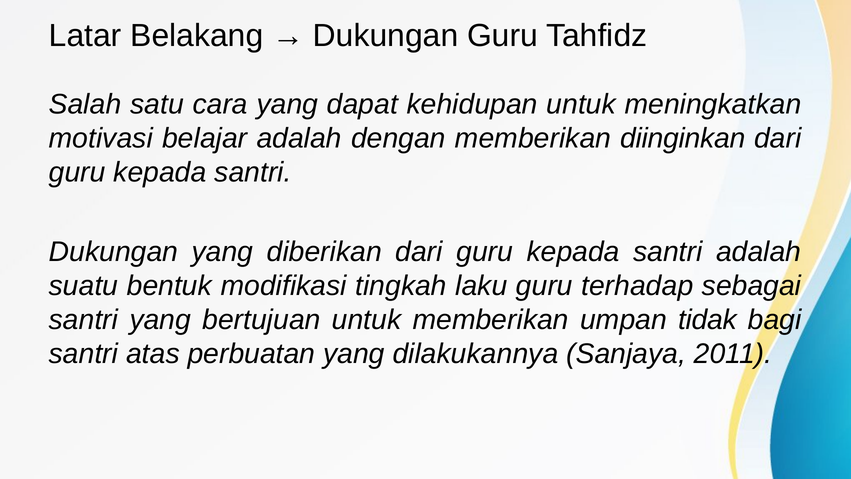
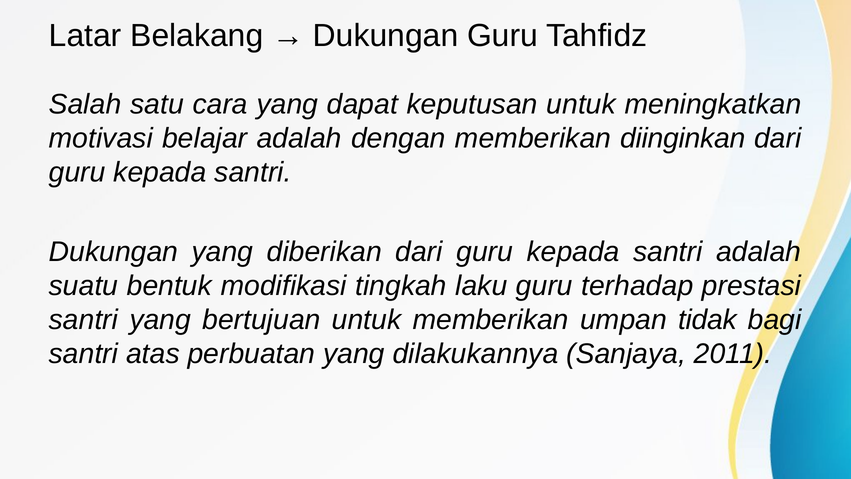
kehidupan: kehidupan -> keputusan
sebagai: sebagai -> prestasi
